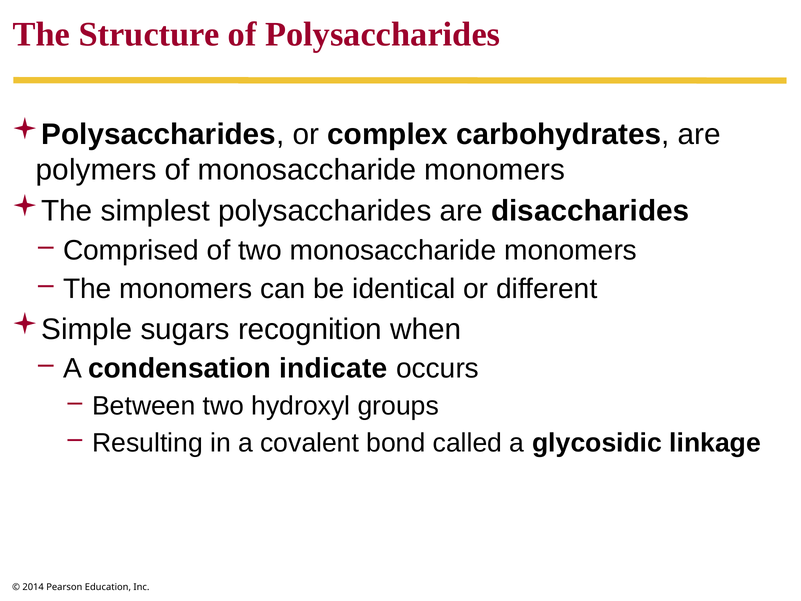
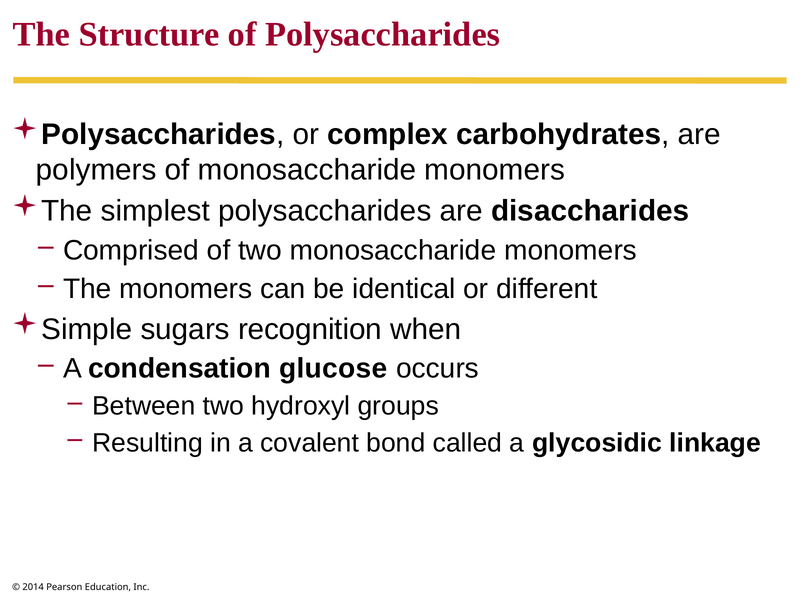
indicate: indicate -> glucose
